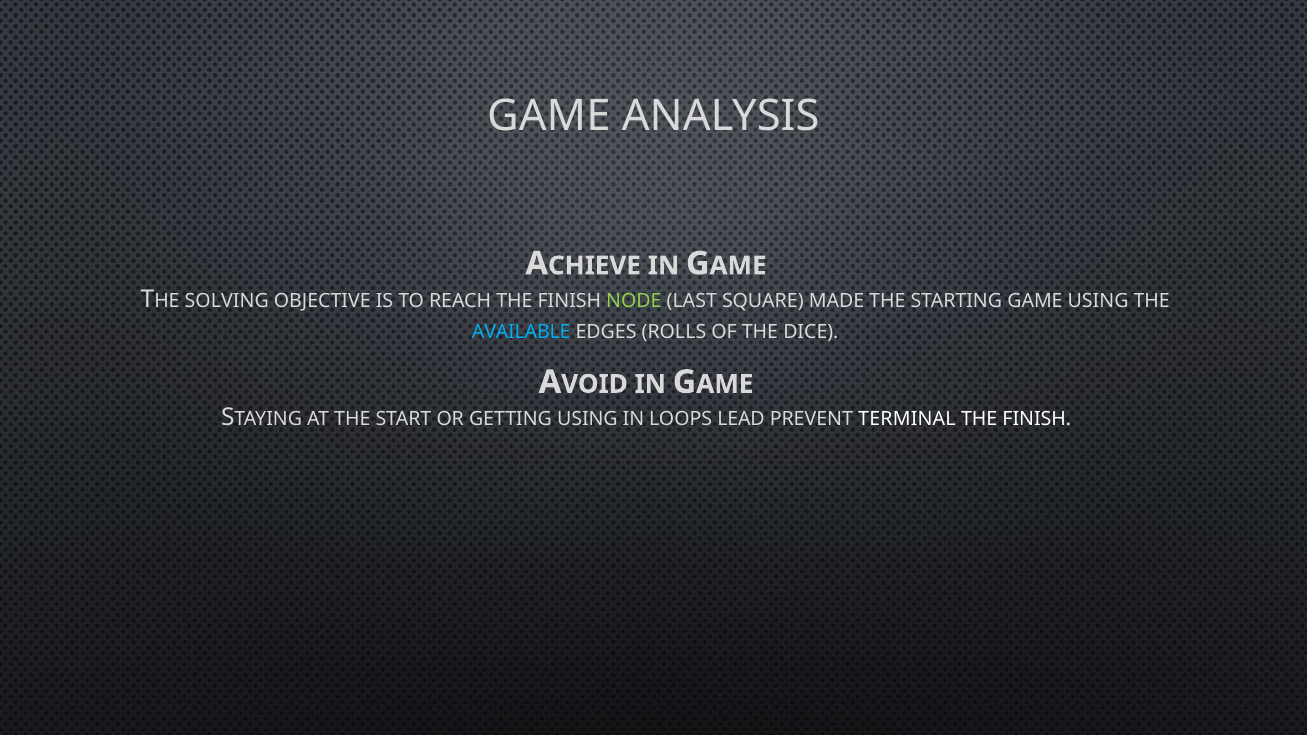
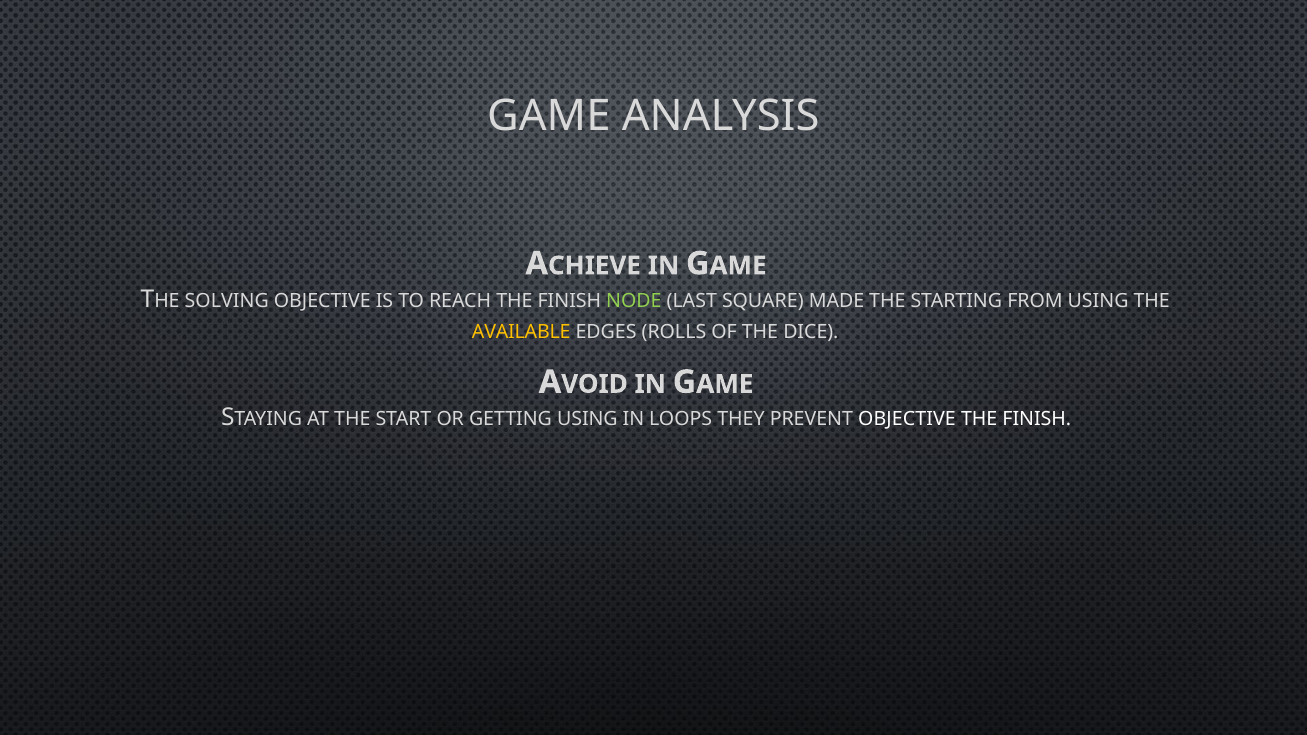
STARTING GAME: GAME -> FROM
AVAILABLE colour: light blue -> yellow
LEAD: LEAD -> THEY
PREVENT TERMINAL: TERMINAL -> OBJECTIVE
